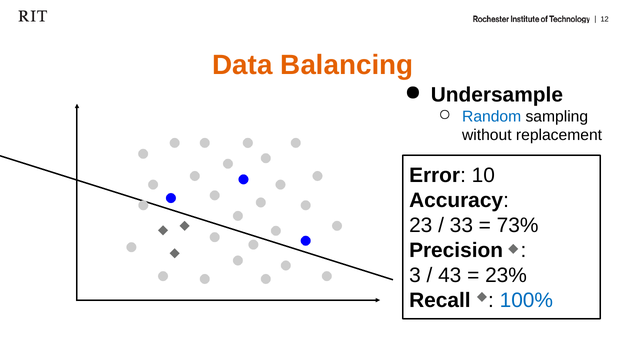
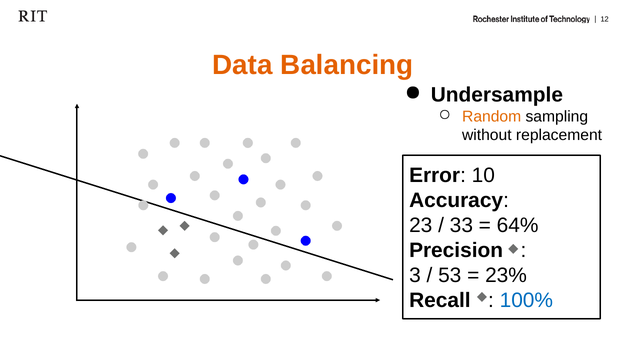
Random colour: blue -> orange
73%: 73% -> 64%
43: 43 -> 53
